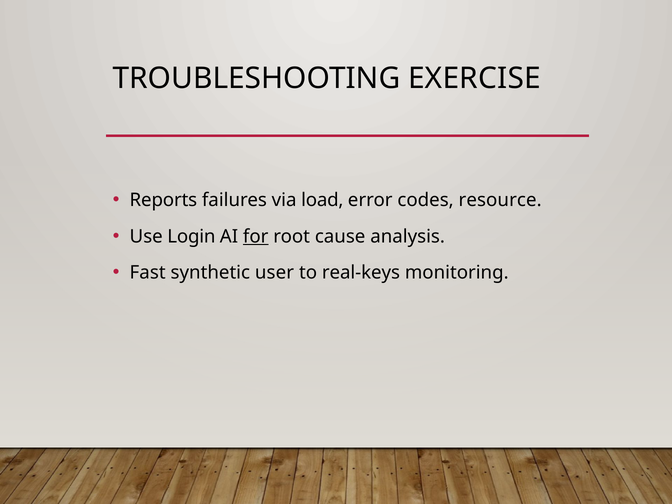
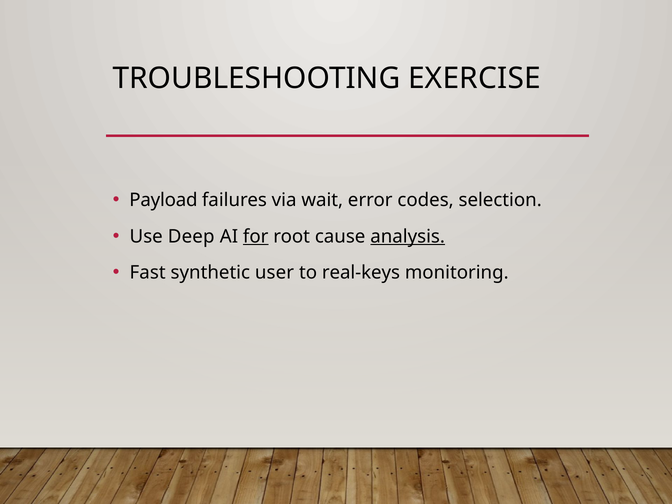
Reports: Reports -> Payload
load: load -> wait
resource: resource -> selection
Login: Login -> Deep
analysis underline: none -> present
